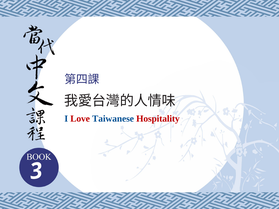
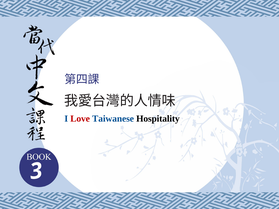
Hospitality colour: red -> black
